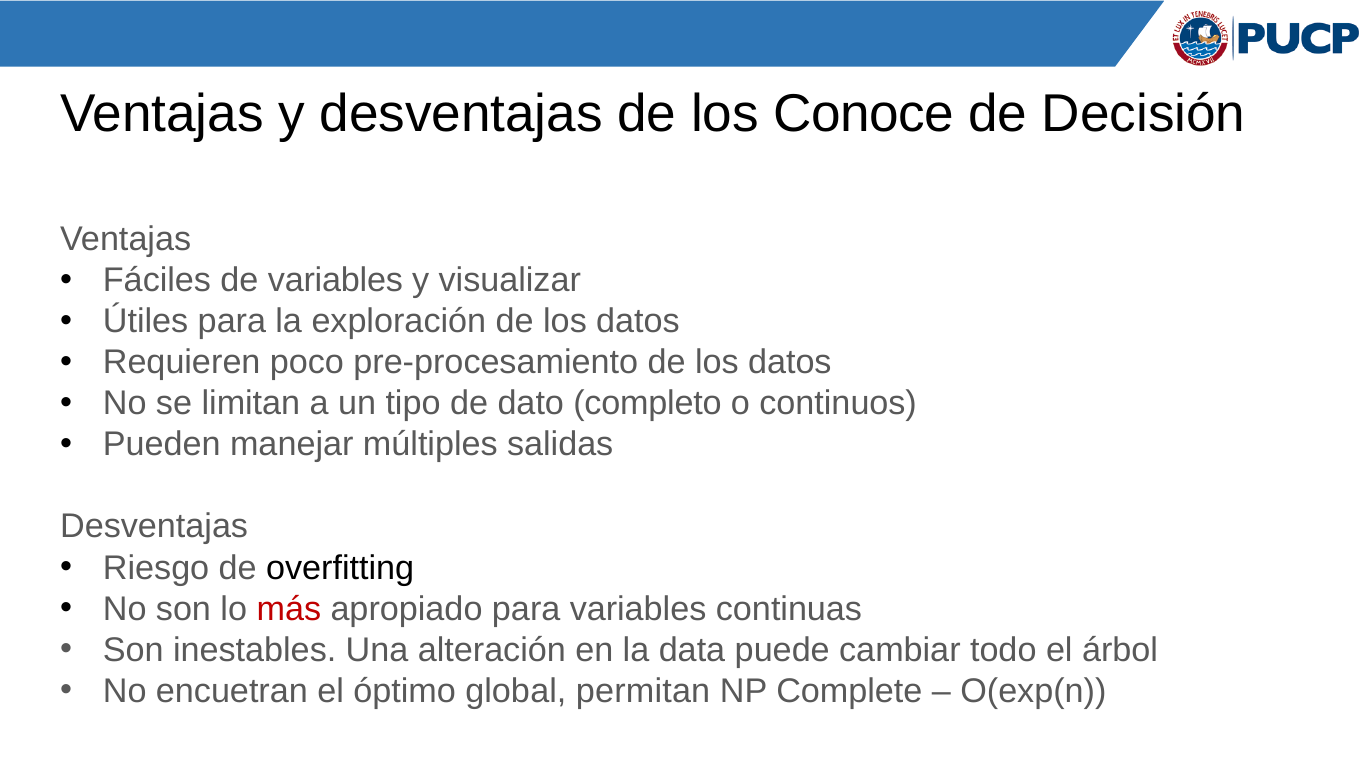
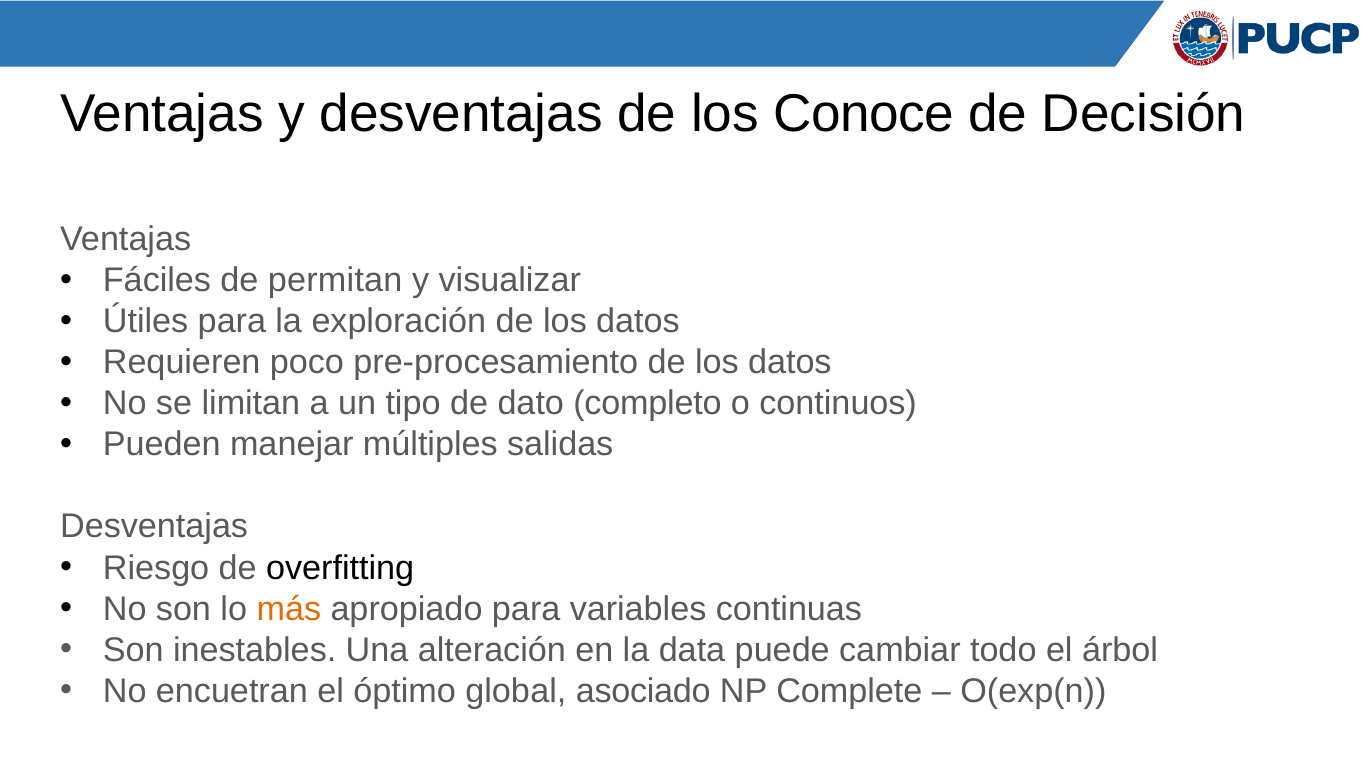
de variables: variables -> permitan
más colour: red -> orange
permitan: permitan -> asociado
